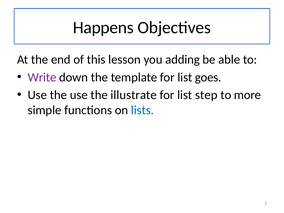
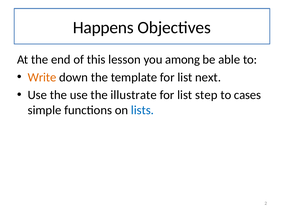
adding: adding -> among
Write colour: purple -> orange
goes: goes -> next
more: more -> cases
